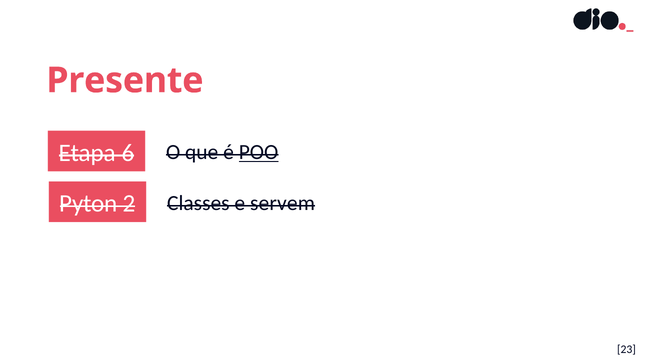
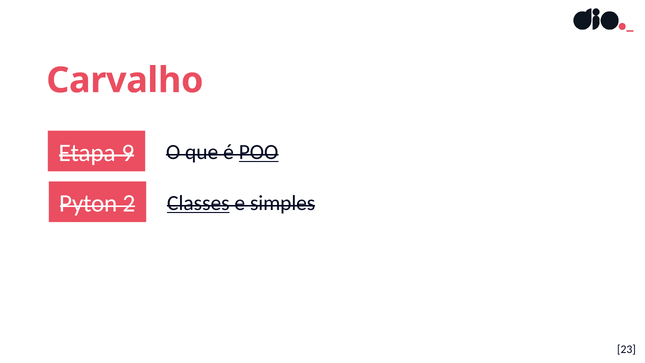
Presente: Presente -> Carvalho
6: 6 -> 9
Classes underline: none -> present
servem: servem -> simples
